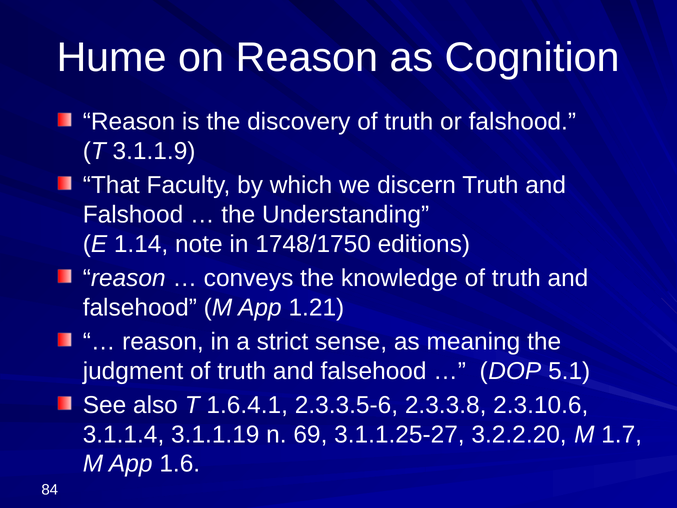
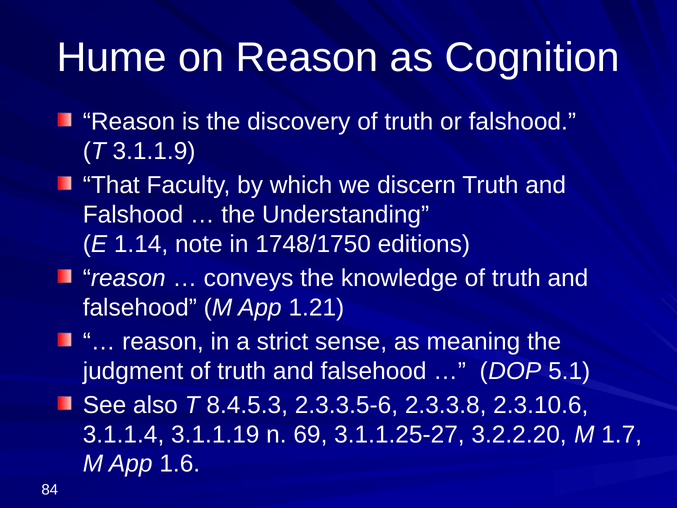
1.6.4.1: 1.6.4.1 -> 8.4.5.3
